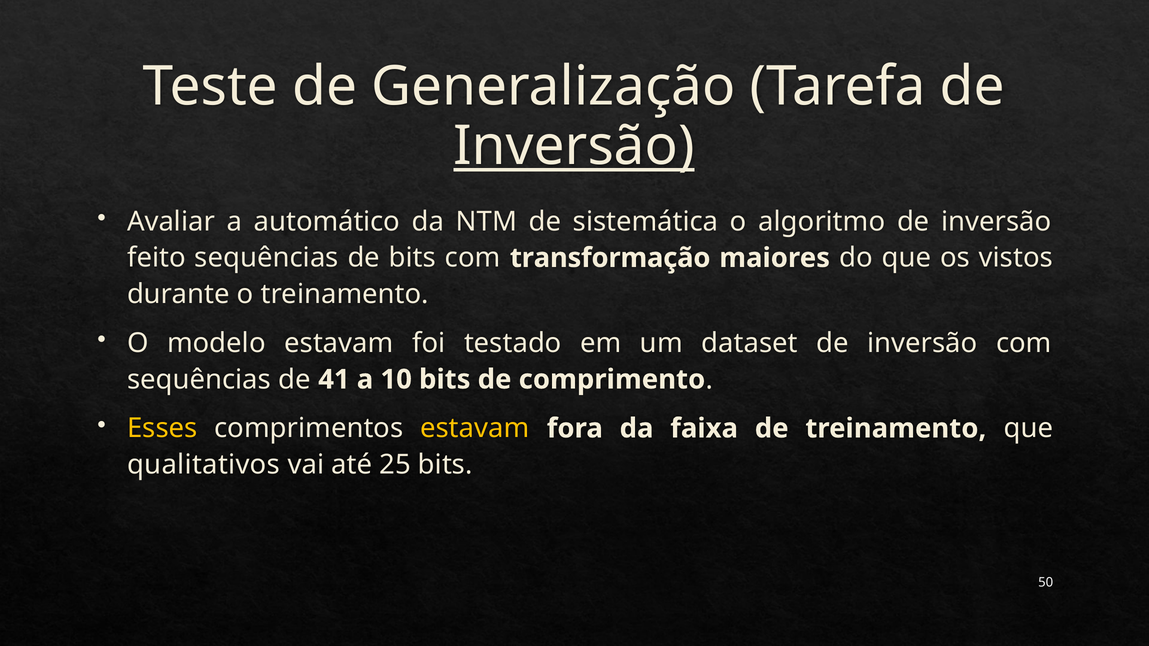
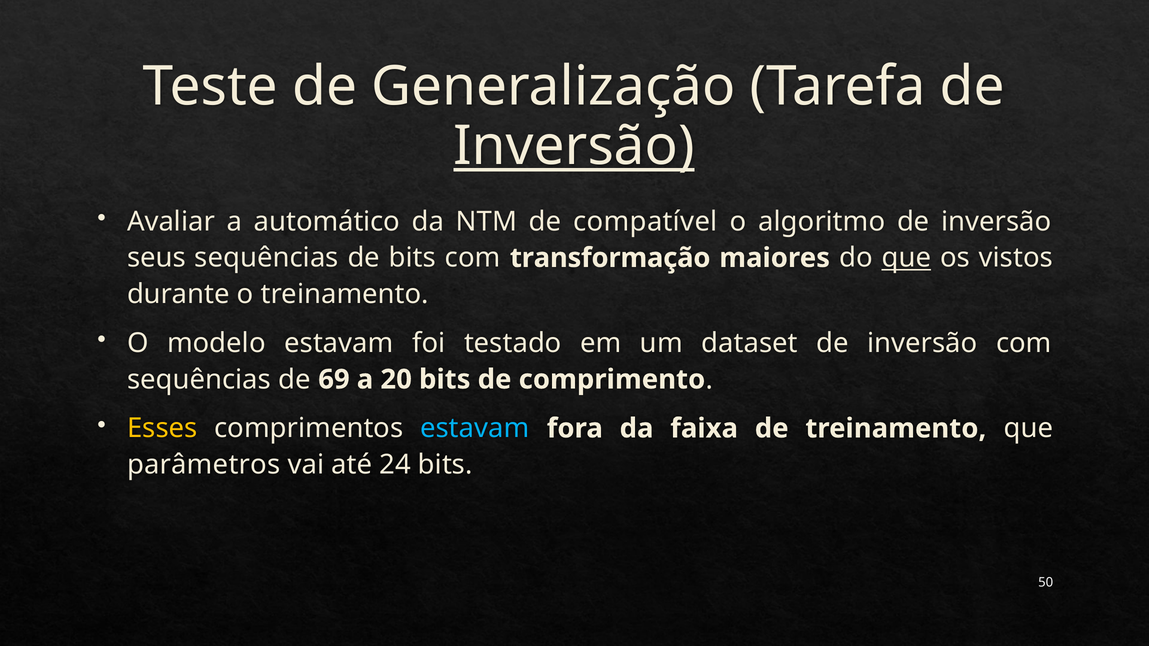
sistemática: sistemática -> compatível
feito: feito -> seus
que at (906, 258) underline: none -> present
41: 41 -> 69
10: 10 -> 20
estavam at (475, 429) colour: yellow -> light blue
qualitativos: qualitativos -> parâmetros
25: 25 -> 24
